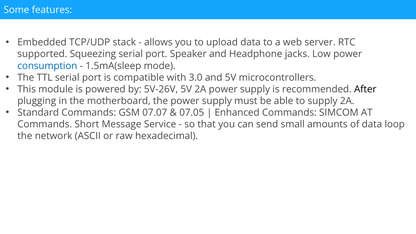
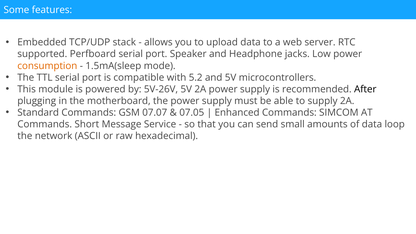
Squeezing: Squeezing -> Perfboard
consumption colour: blue -> orange
3.0: 3.0 -> 5.2
